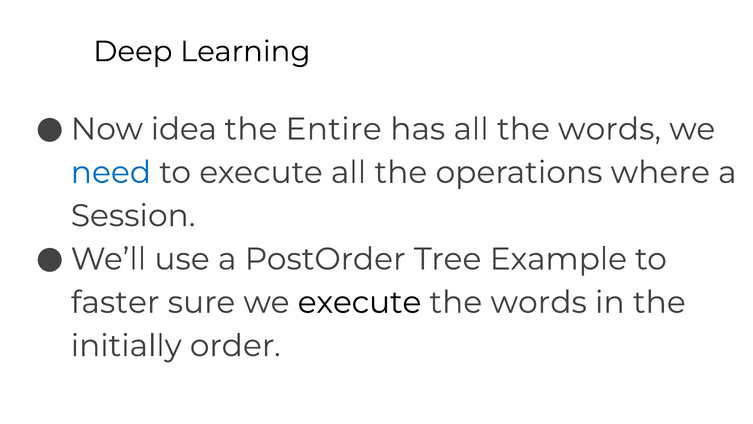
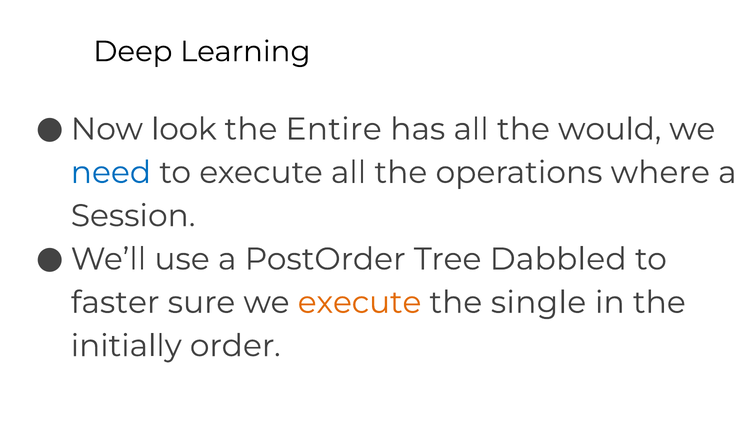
idea: idea -> look
all the words: words -> would
Example: Example -> Dabbled
execute at (360, 302) colour: black -> orange
words at (539, 302): words -> single
